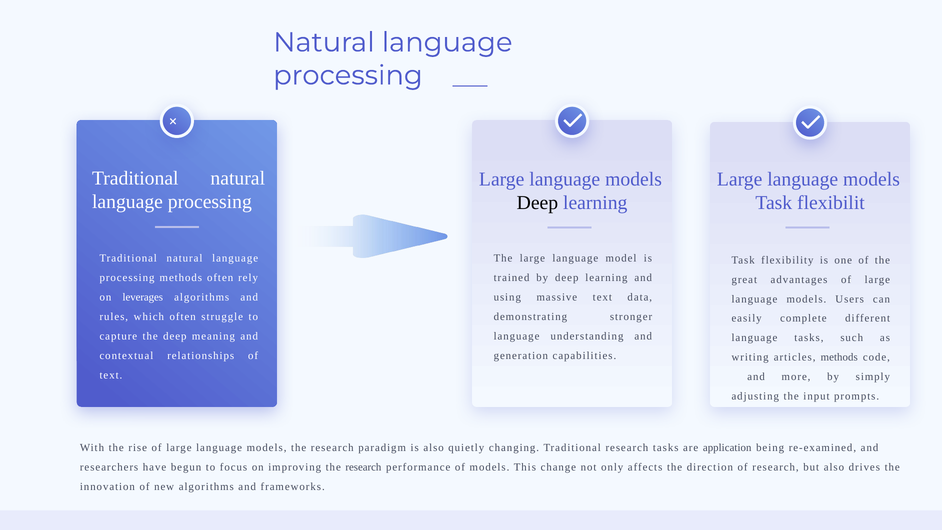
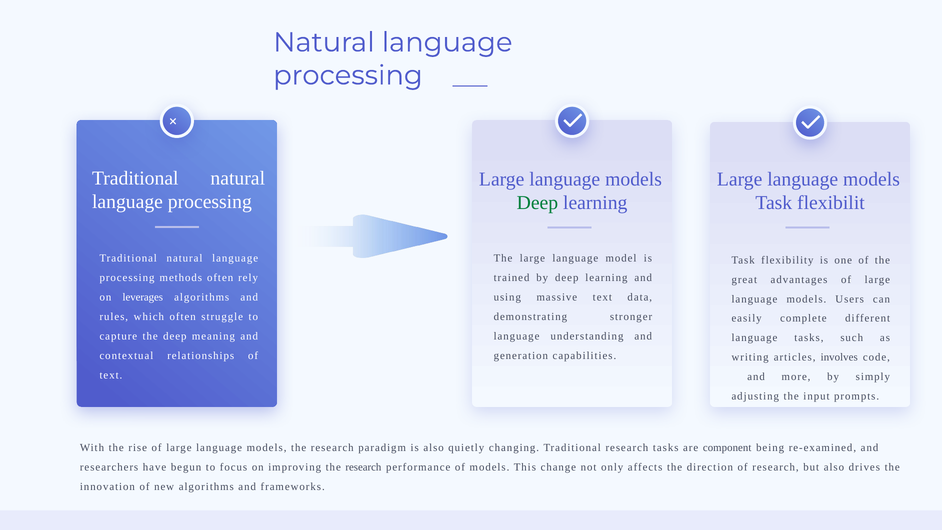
Deep at (537, 203) colour: black -> green
articles methods: methods -> involves
application: application -> component
